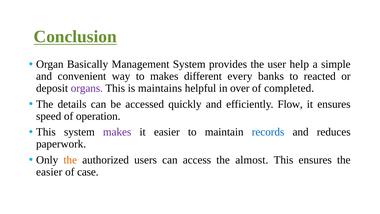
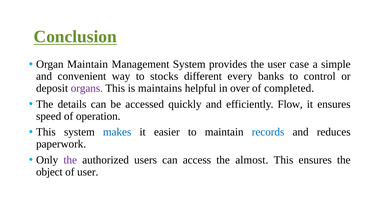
Organ Basically: Basically -> Maintain
help: help -> case
to makes: makes -> stocks
reacted: reacted -> control
makes at (117, 132) colour: purple -> blue
the at (70, 160) colour: orange -> purple
easier at (49, 172): easier -> object
of case: case -> user
